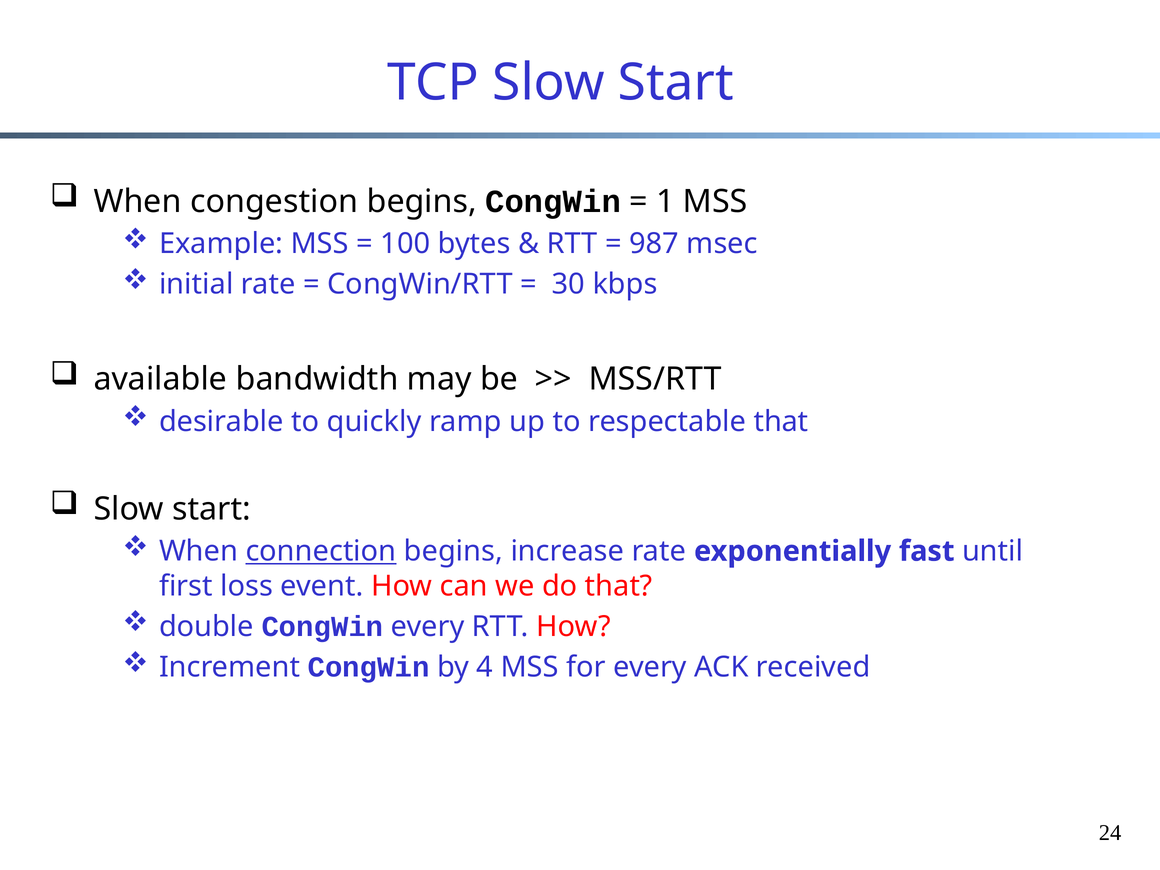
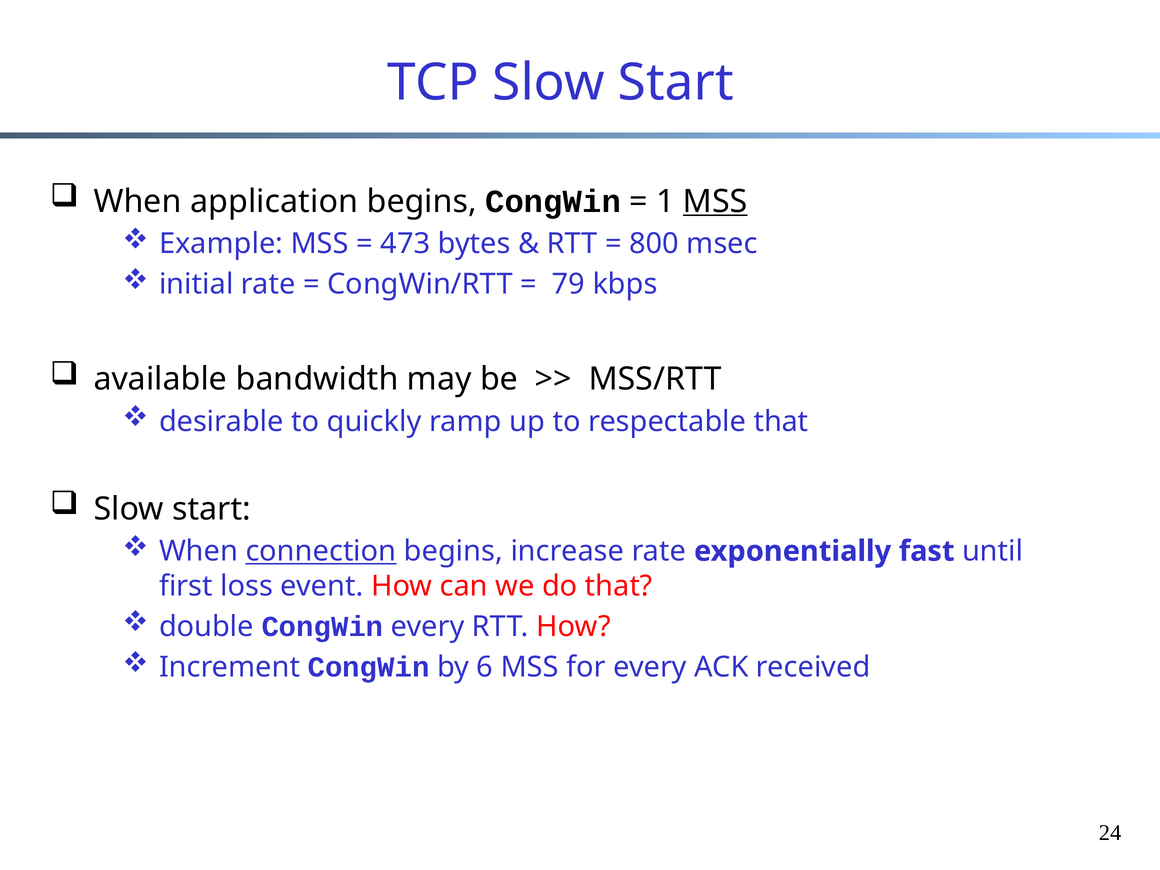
congestion: congestion -> application
MSS at (715, 201) underline: none -> present
100: 100 -> 473
987: 987 -> 800
30: 30 -> 79
4: 4 -> 6
